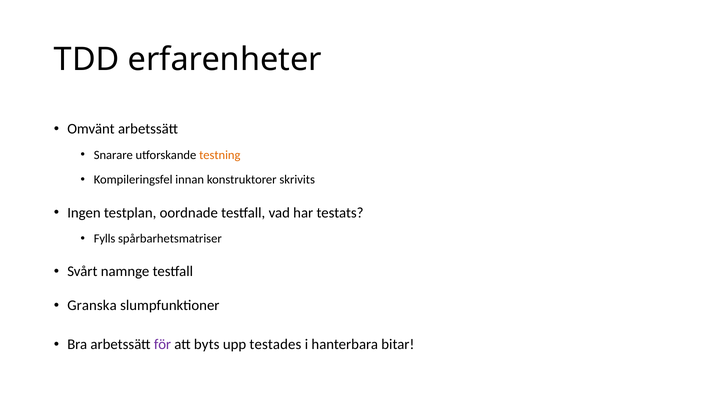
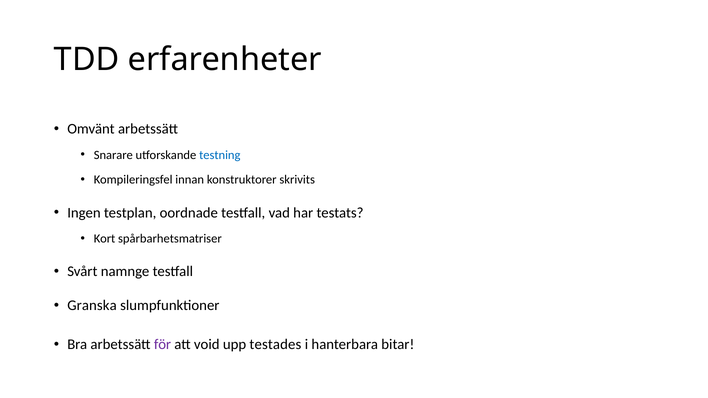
testning colour: orange -> blue
Fylls: Fylls -> Kort
byts: byts -> void
